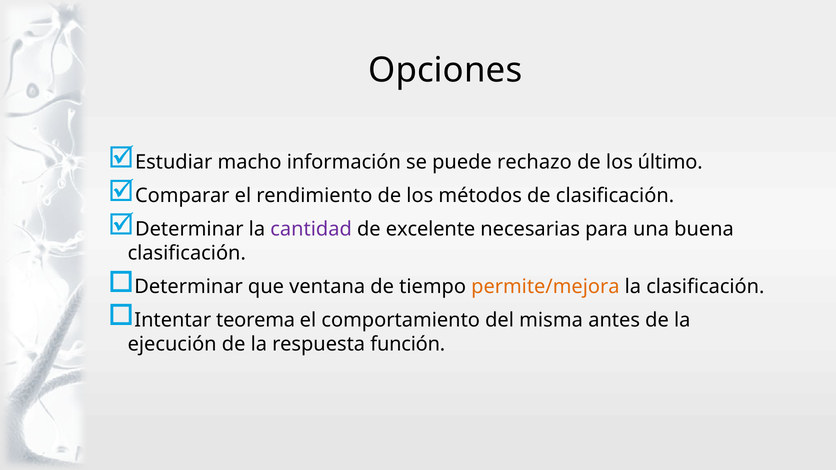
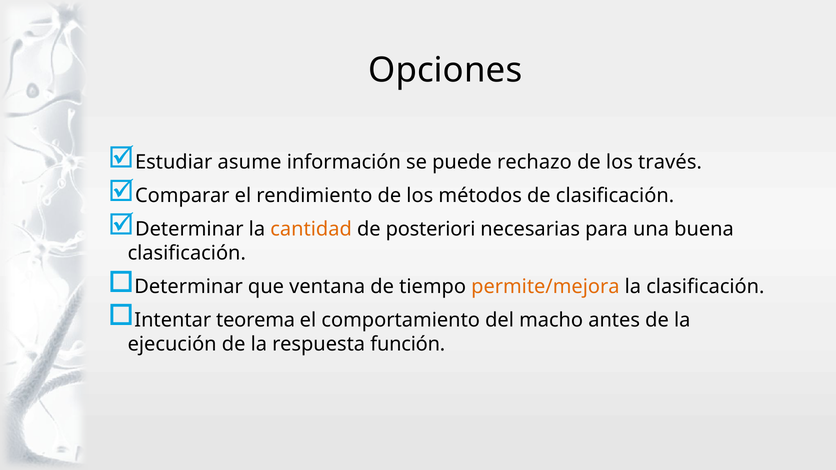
macho: macho -> asume
último: último -> través
cantidad colour: purple -> orange
excelente: excelente -> posteriori
misma: misma -> macho
